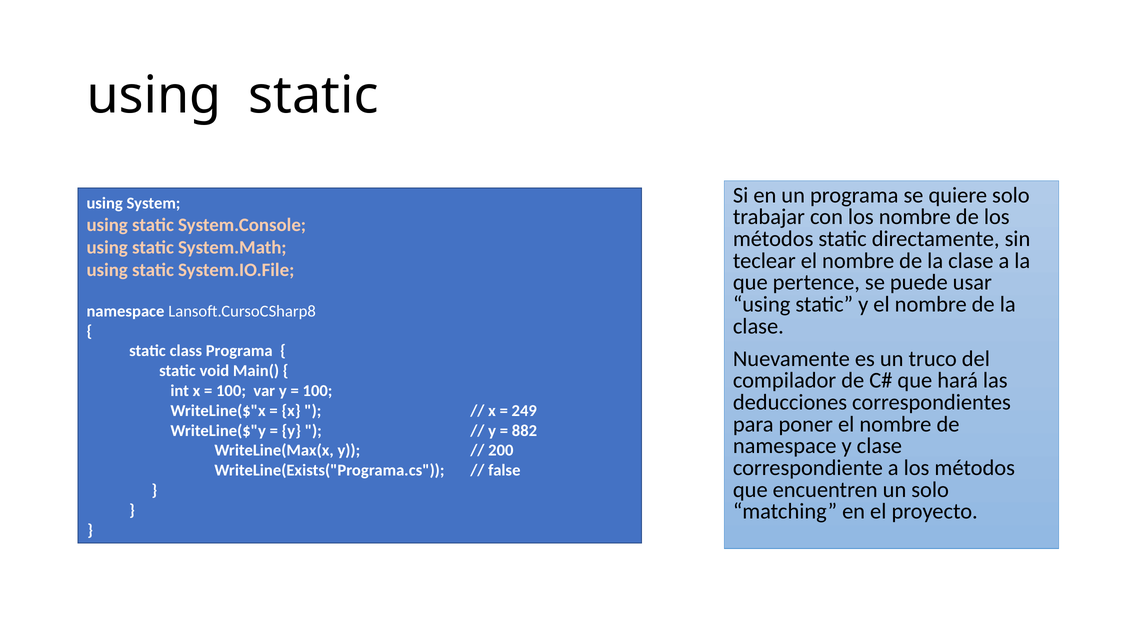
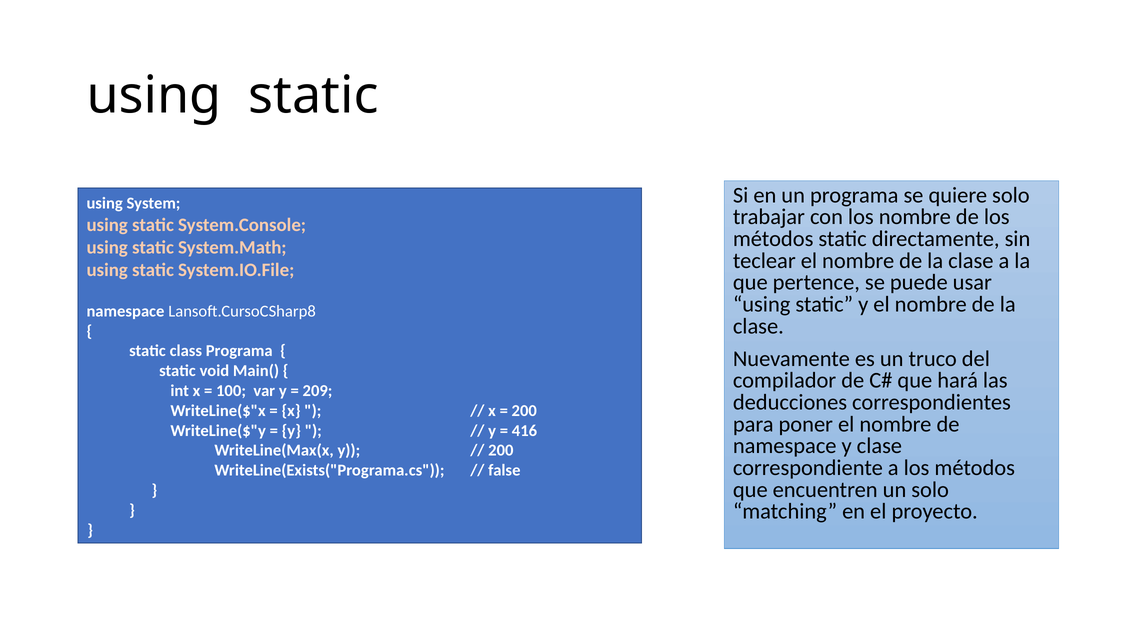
100 at (318, 391): 100 -> 209
249 at (524, 411): 249 -> 200
882: 882 -> 416
